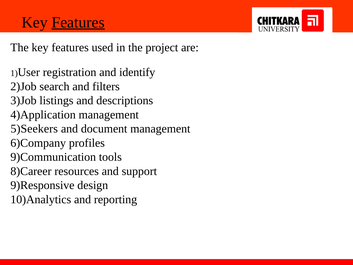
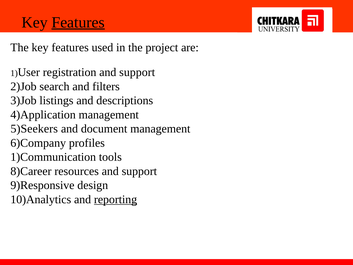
registration and identify: identify -> support
9)Communication: 9)Communication -> 1)Communication
reporting underline: none -> present
